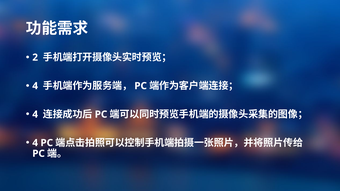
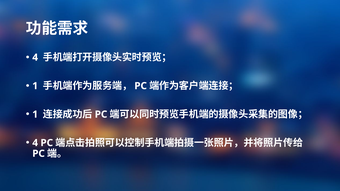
2 at (35, 57): 2 -> 4
4 at (35, 86): 4 -> 1
4 at (35, 115): 4 -> 1
